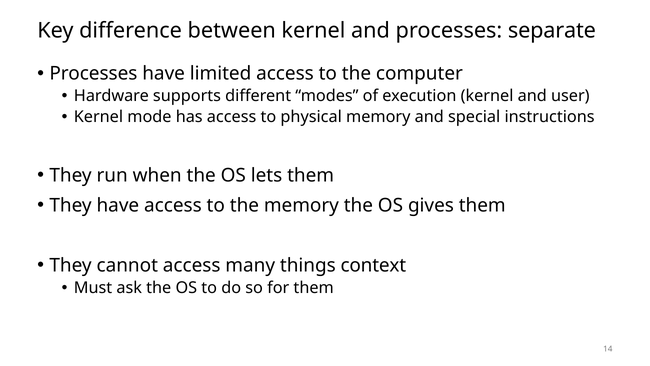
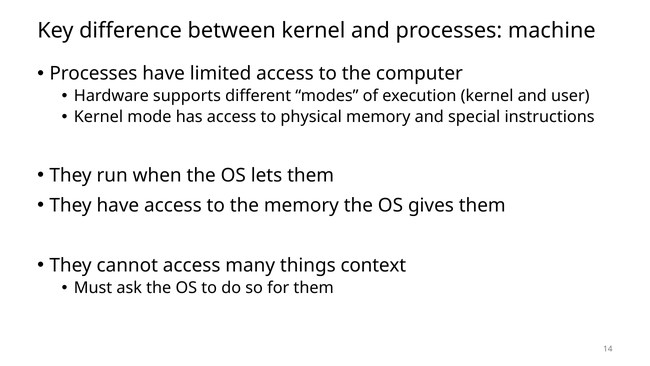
separate: separate -> machine
